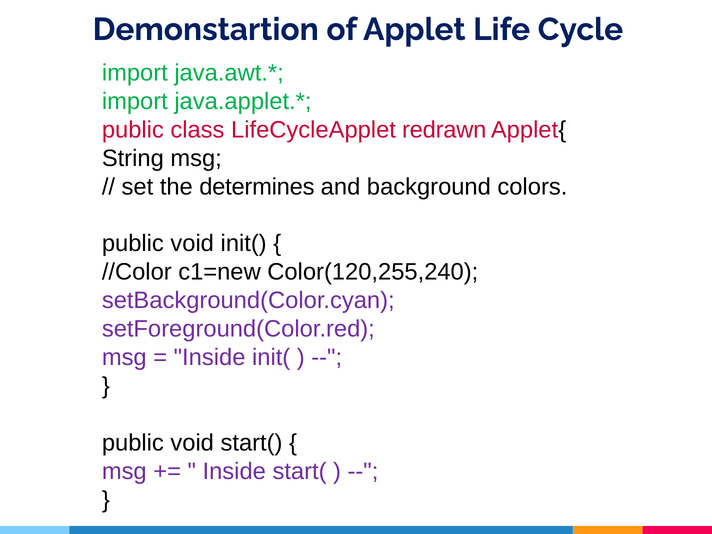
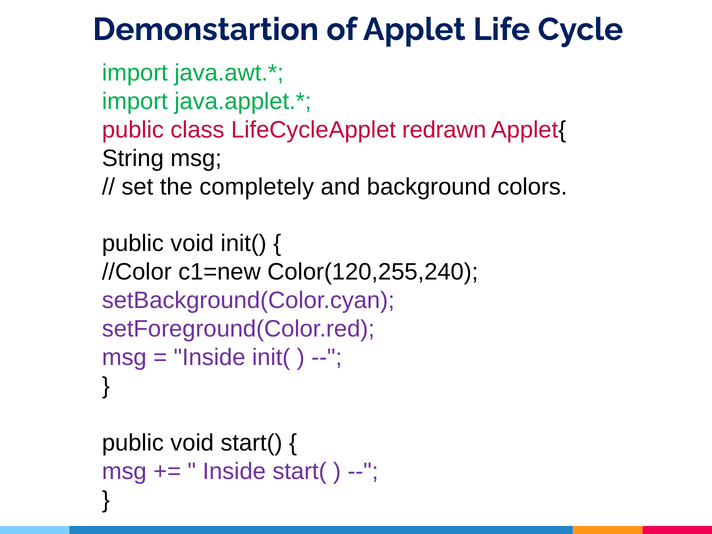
determines: determines -> completely
